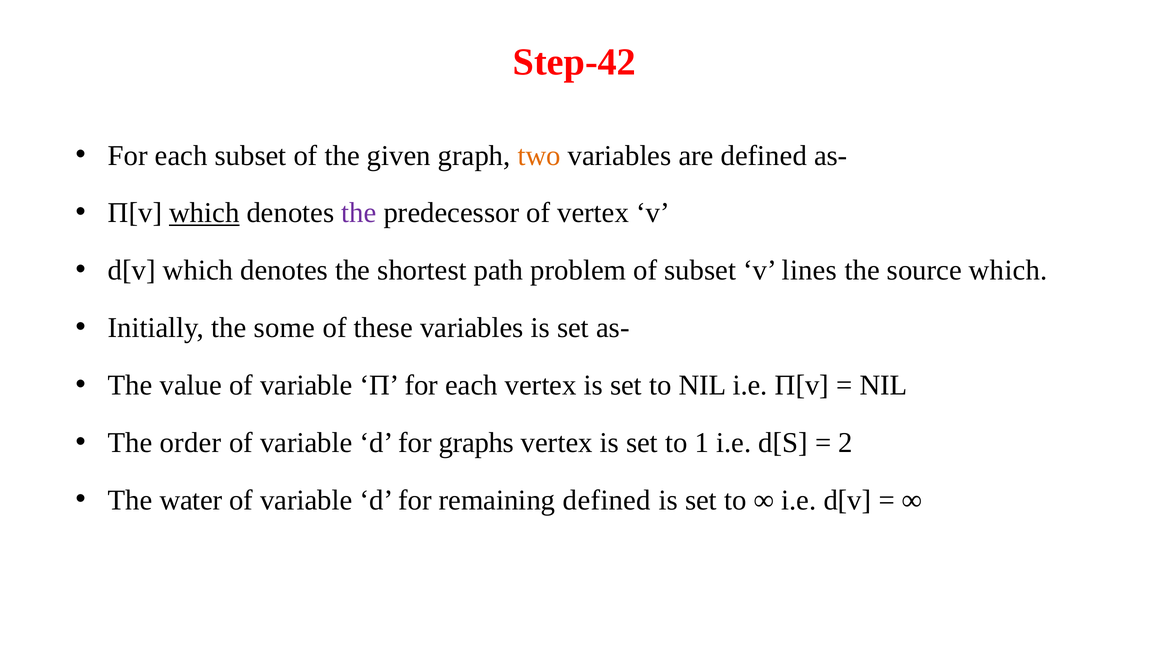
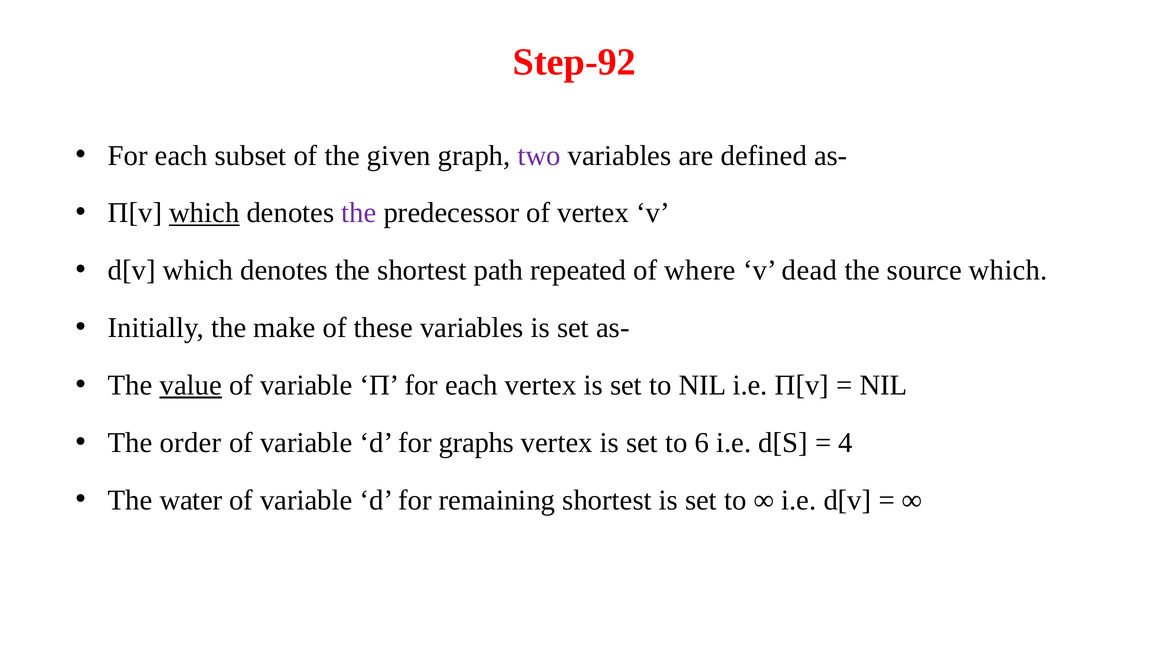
Step-42: Step-42 -> Step-92
two colour: orange -> purple
problem: problem -> repeated
of subset: subset -> where
lines: lines -> dead
some: some -> make
value underline: none -> present
1: 1 -> 6
2: 2 -> 4
remaining defined: defined -> shortest
